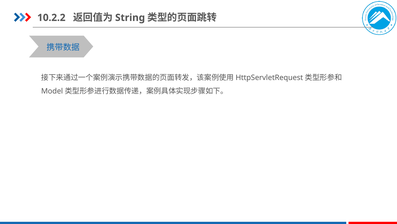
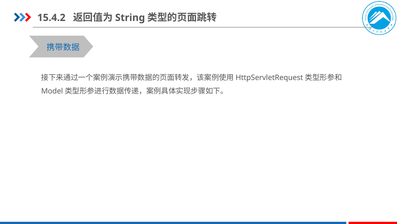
10.2.2: 10.2.2 -> 15.4.2
